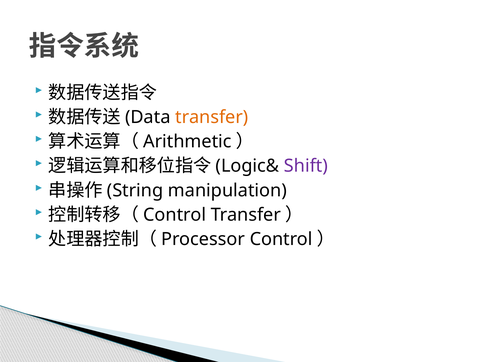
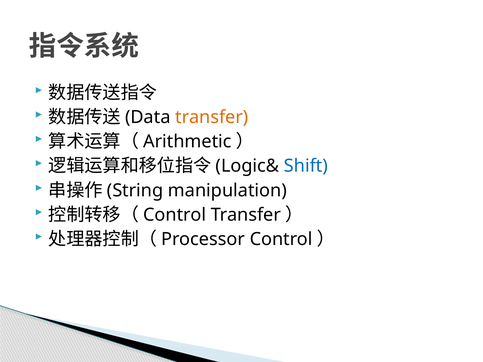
Shift colour: purple -> blue
